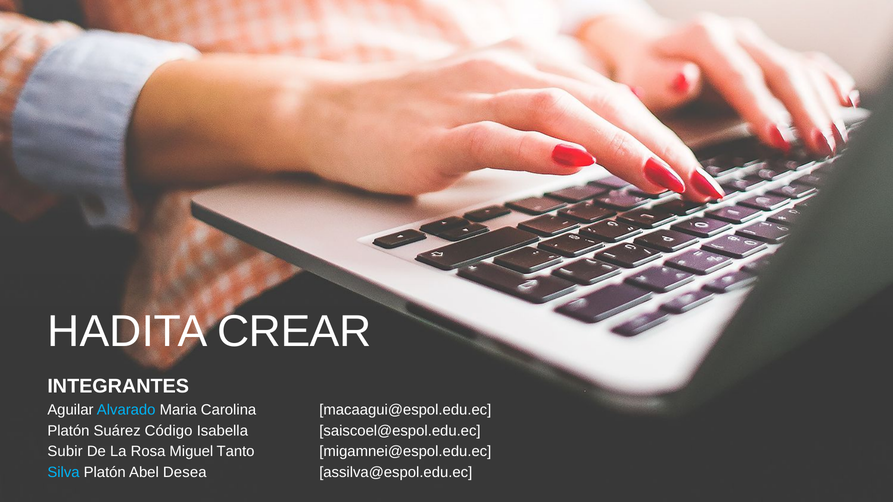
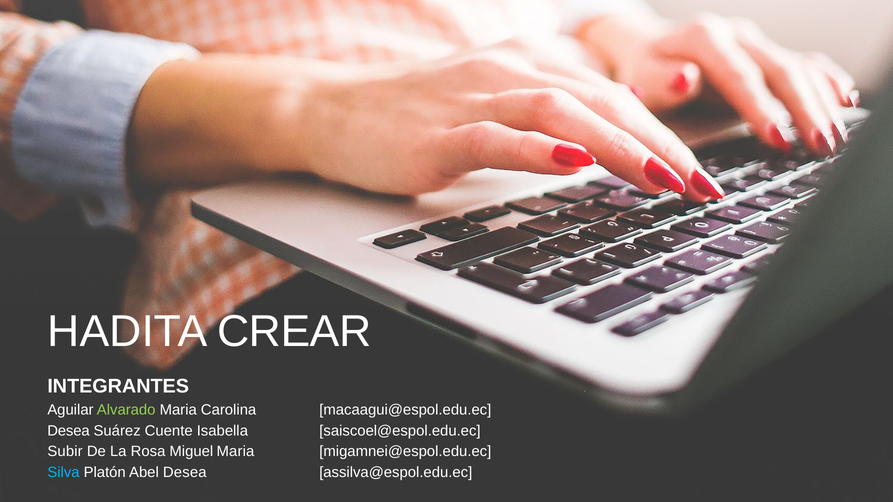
Alvarado colour: light blue -> light green
Platón at (68, 431): Platón -> Desea
Código: Código -> Cuente
Miguel Tanto: Tanto -> Maria
